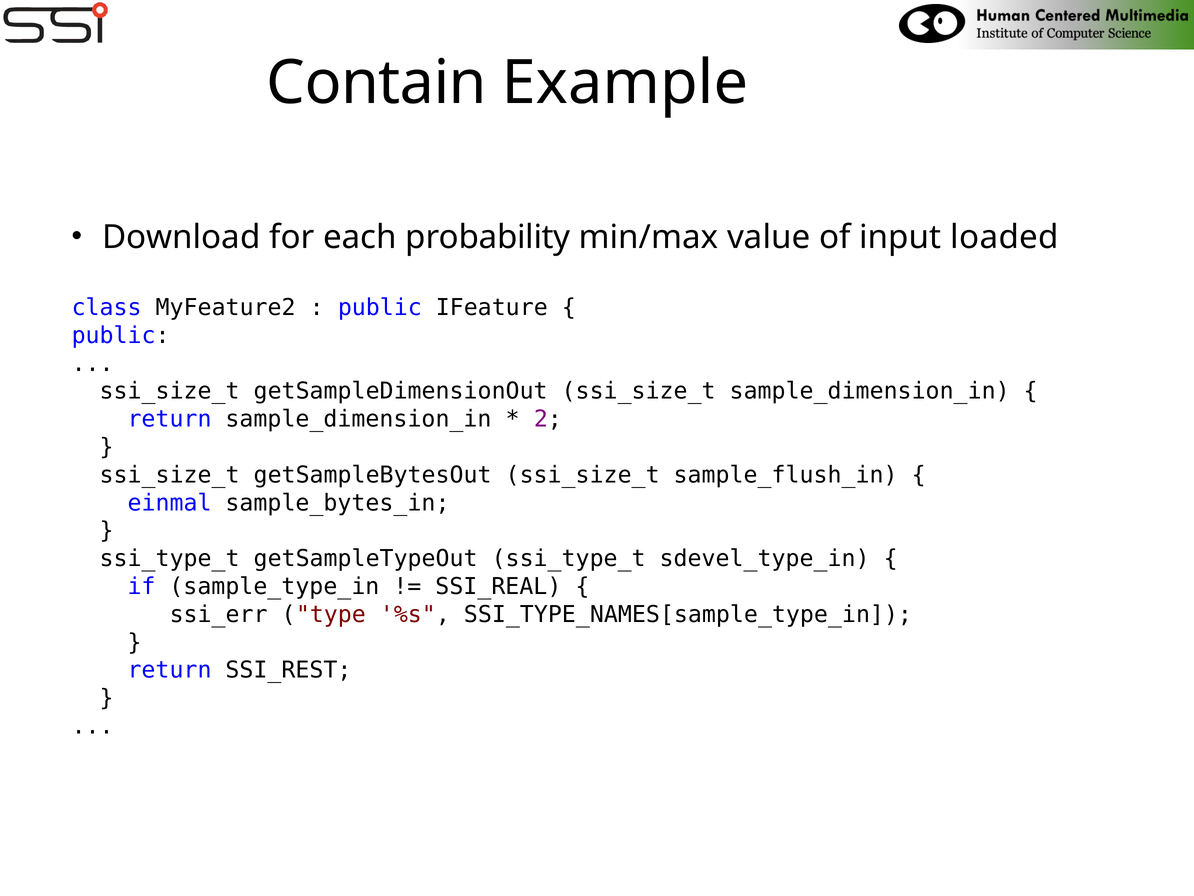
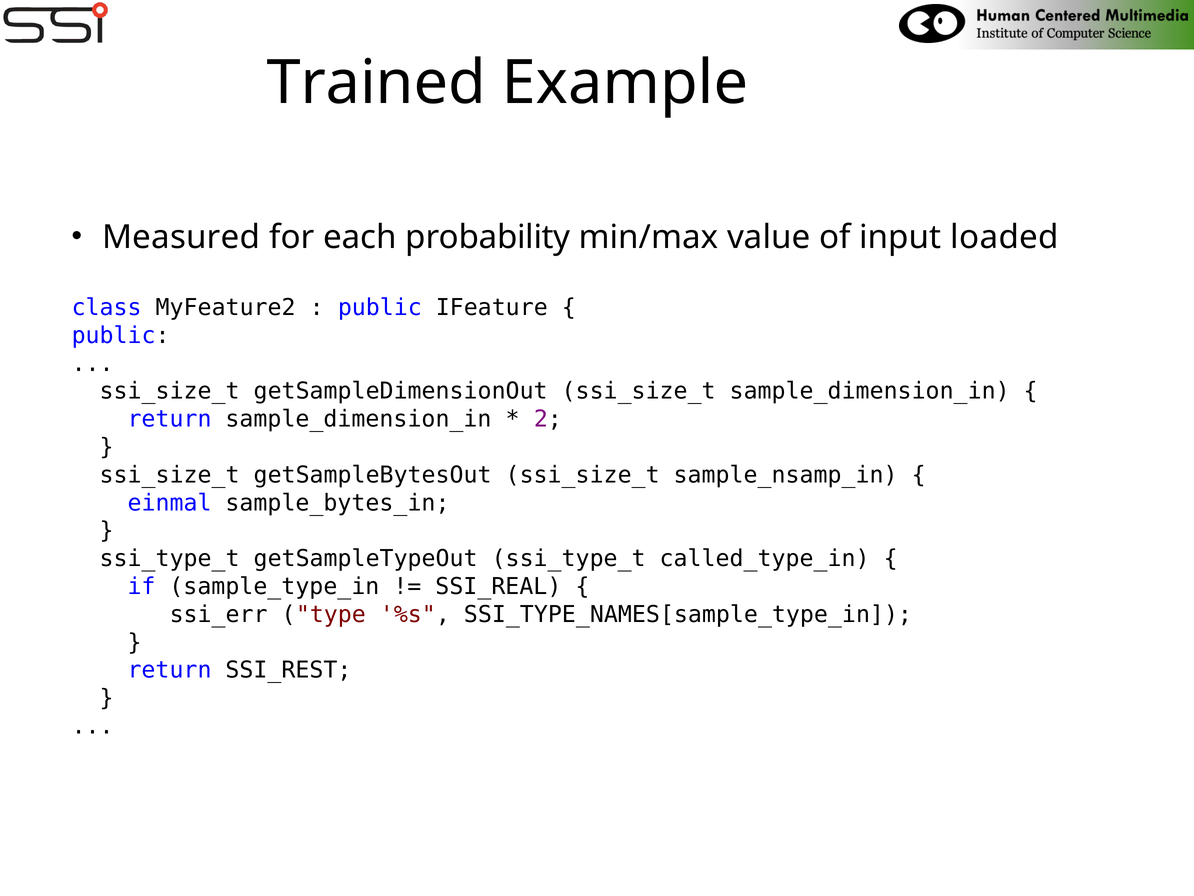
Contain: Contain -> Trained
Download: Download -> Measured
sample_flush_in: sample_flush_in -> sample_nsamp_in
sdevel_type_in: sdevel_type_in -> called_type_in
